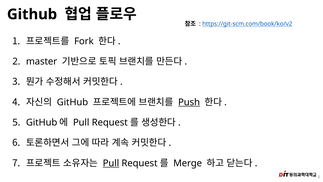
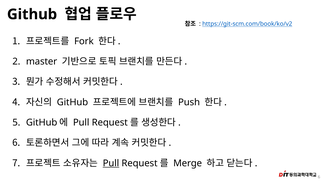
Push underline: present -> none
